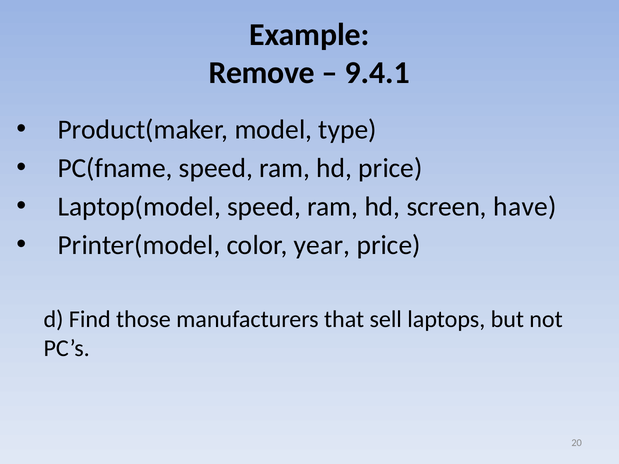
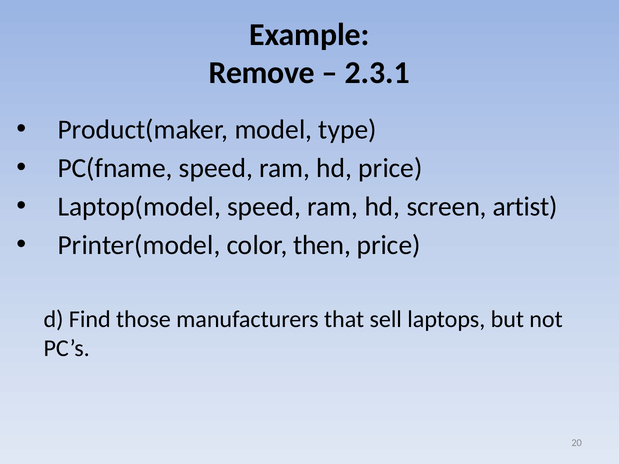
9.4.1: 9.4.1 -> 2.3.1
have: have -> artist
year: year -> then
